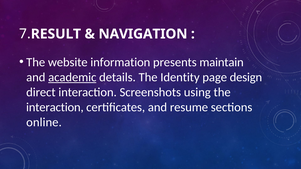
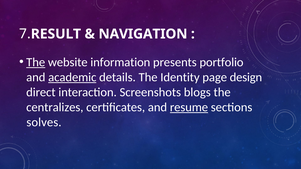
The at (36, 62) underline: none -> present
maintain: maintain -> portfolio
using: using -> blogs
interaction at (55, 108): interaction -> centralizes
resume underline: none -> present
online: online -> solves
